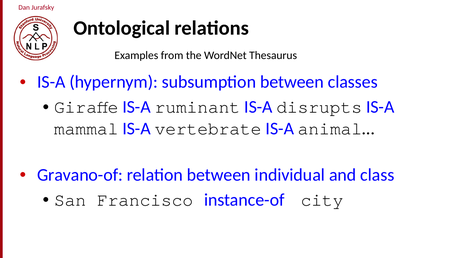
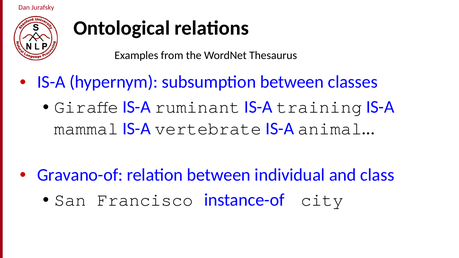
disrupts: disrupts -> training
